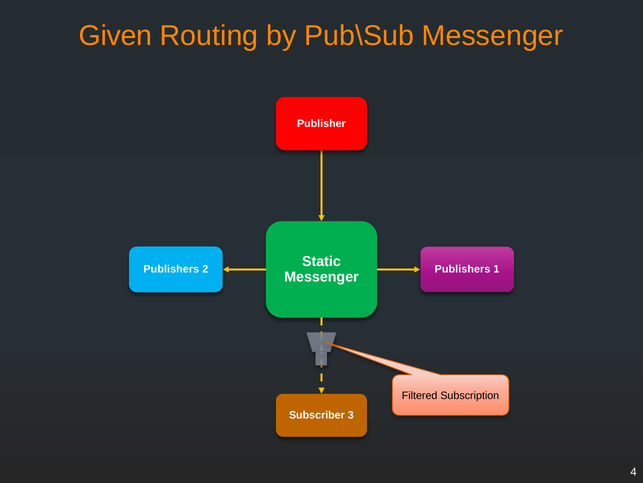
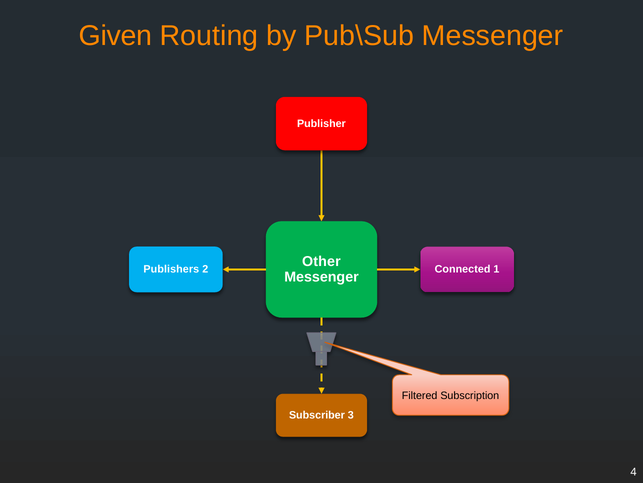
Static: Static -> Other
Publishers at (463, 269): Publishers -> Connected
